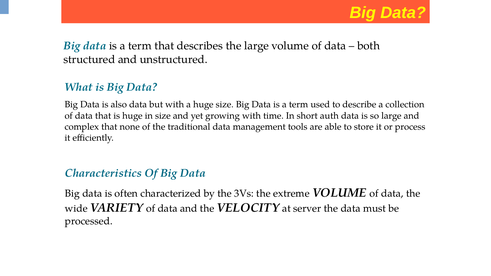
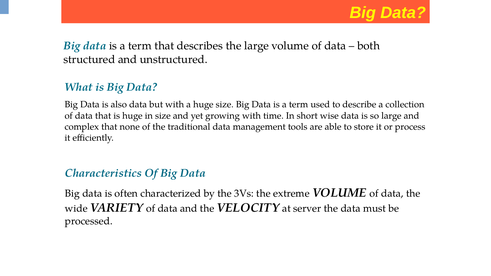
auth: auth -> wise
